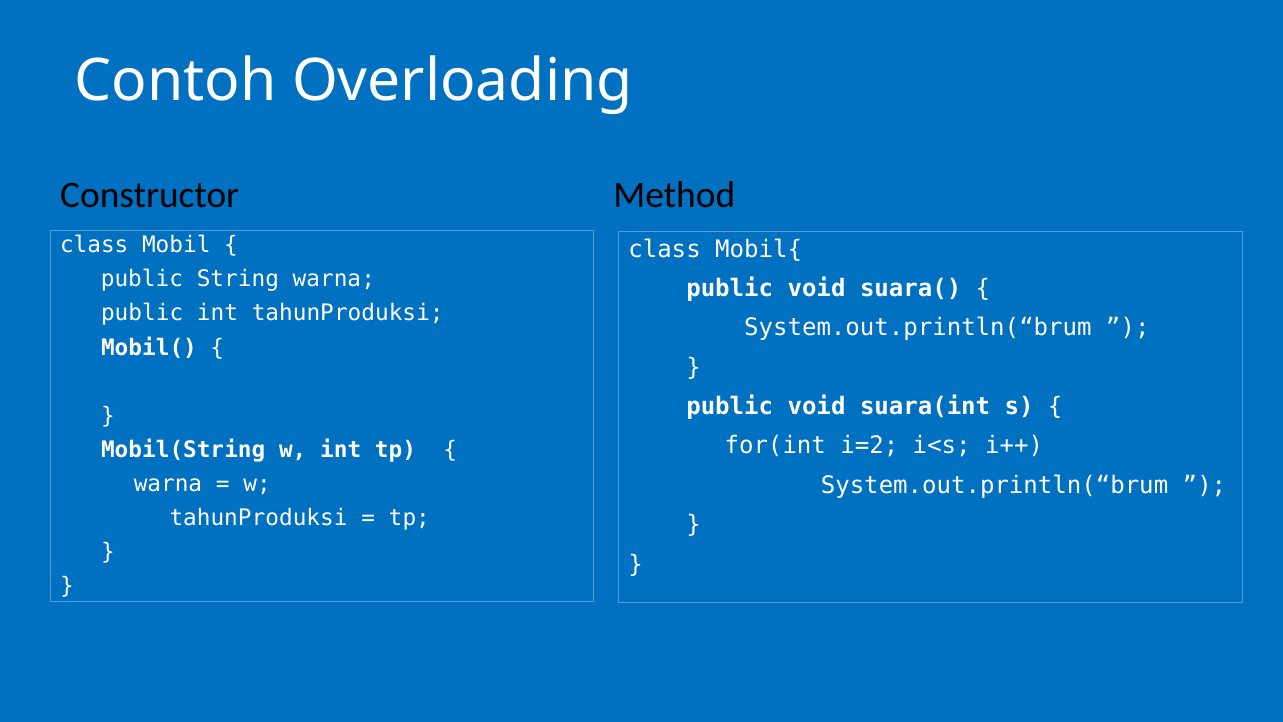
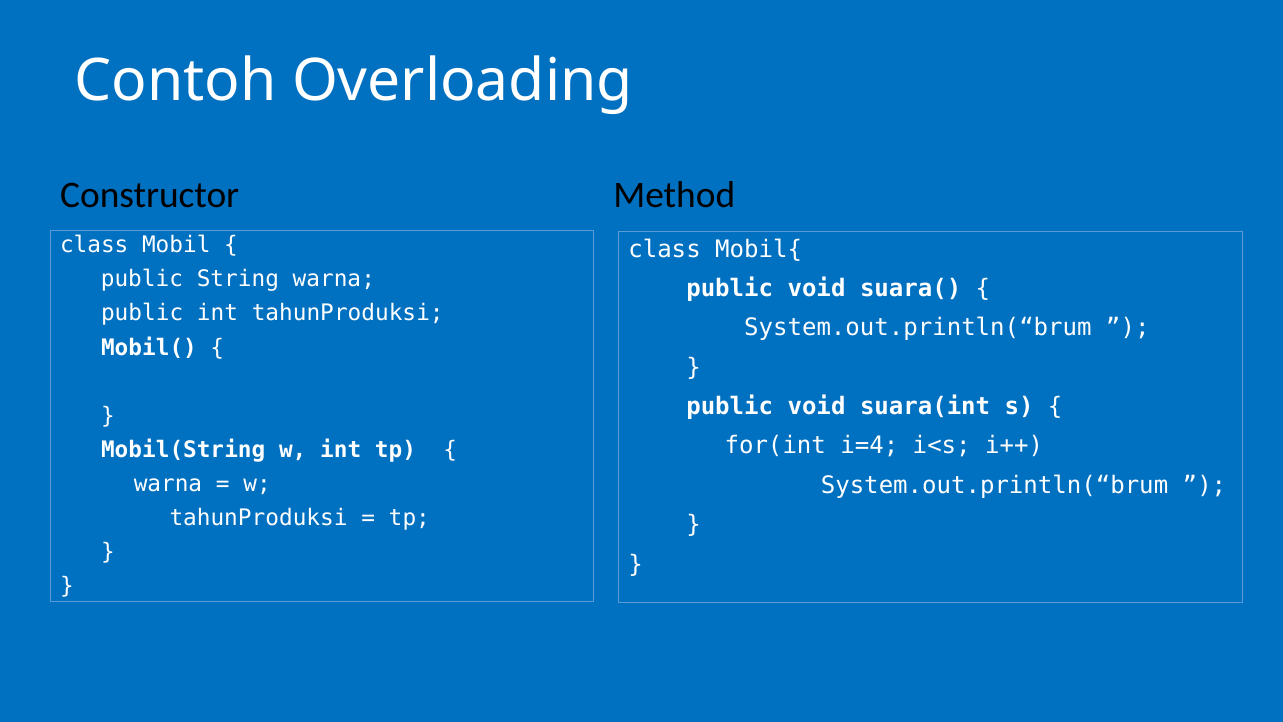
i=2: i=2 -> i=4
